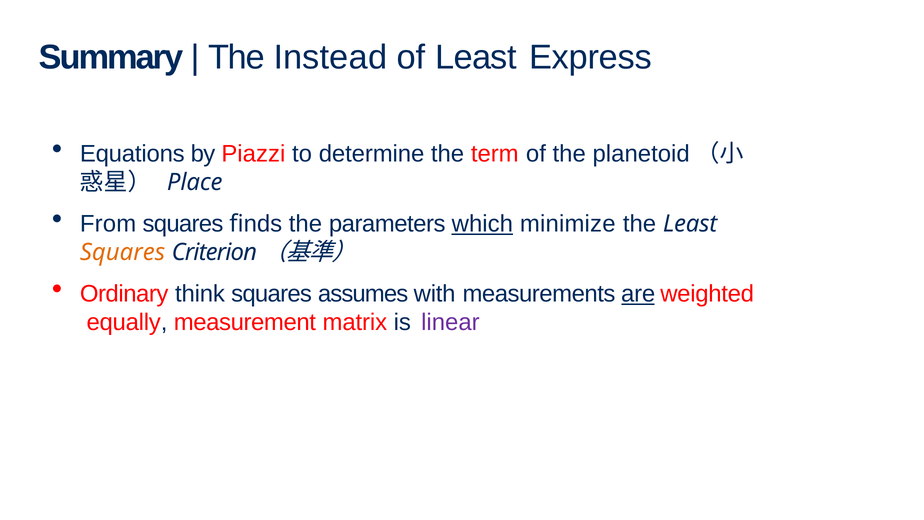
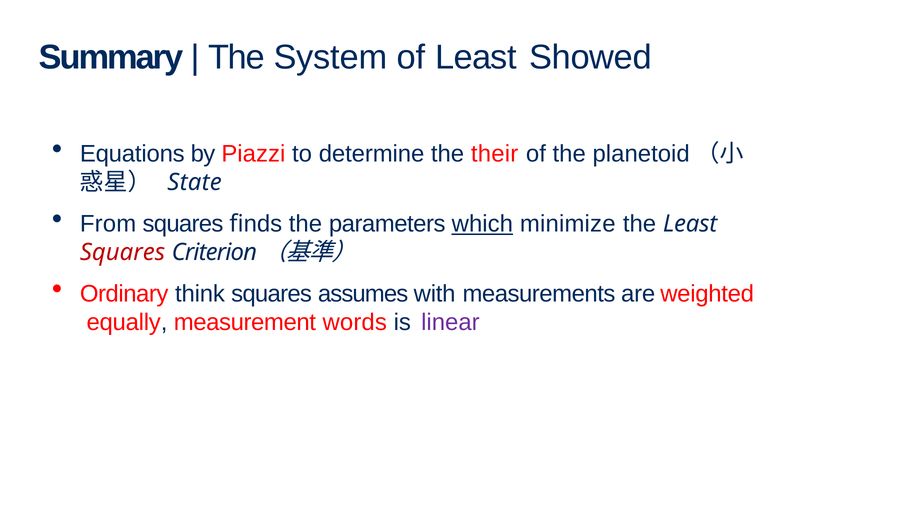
Instead: Instead -> System
Express: Express -> Showed
term: term -> their
Place: Place -> State
Squares at (123, 252) colour: orange -> red
are underline: present -> none
matrix: matrix -> words
